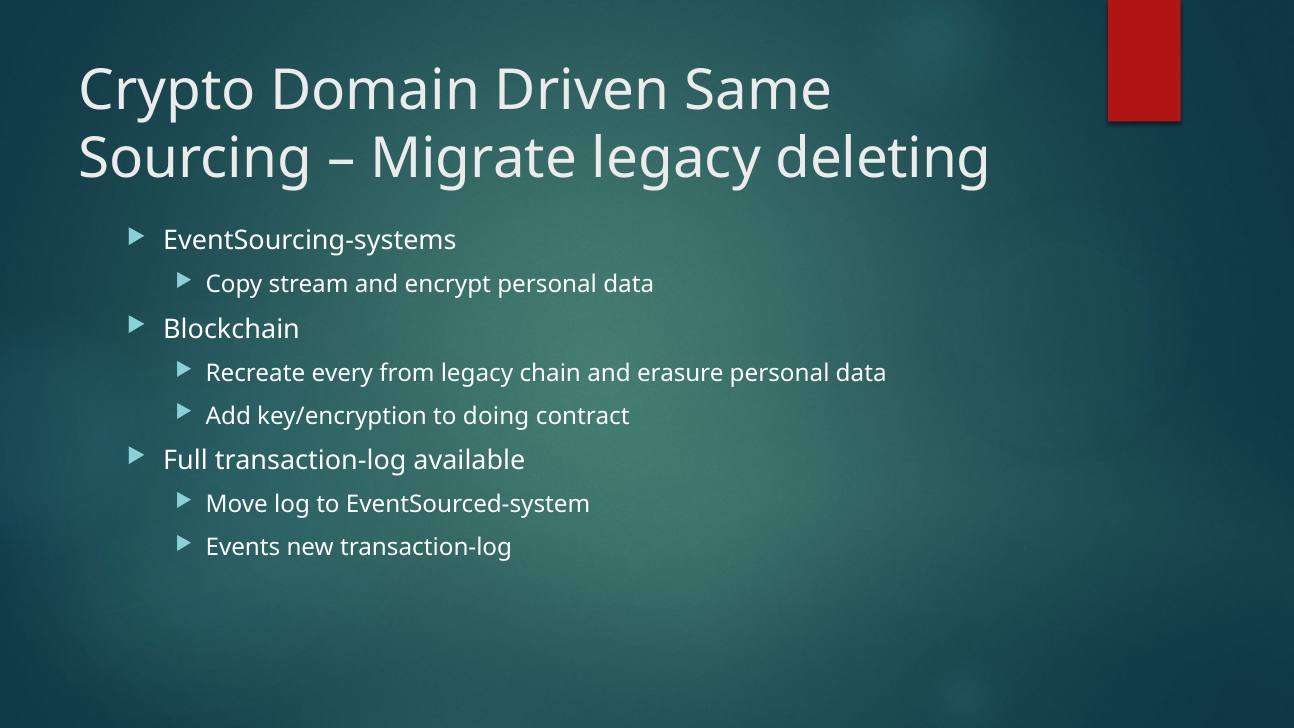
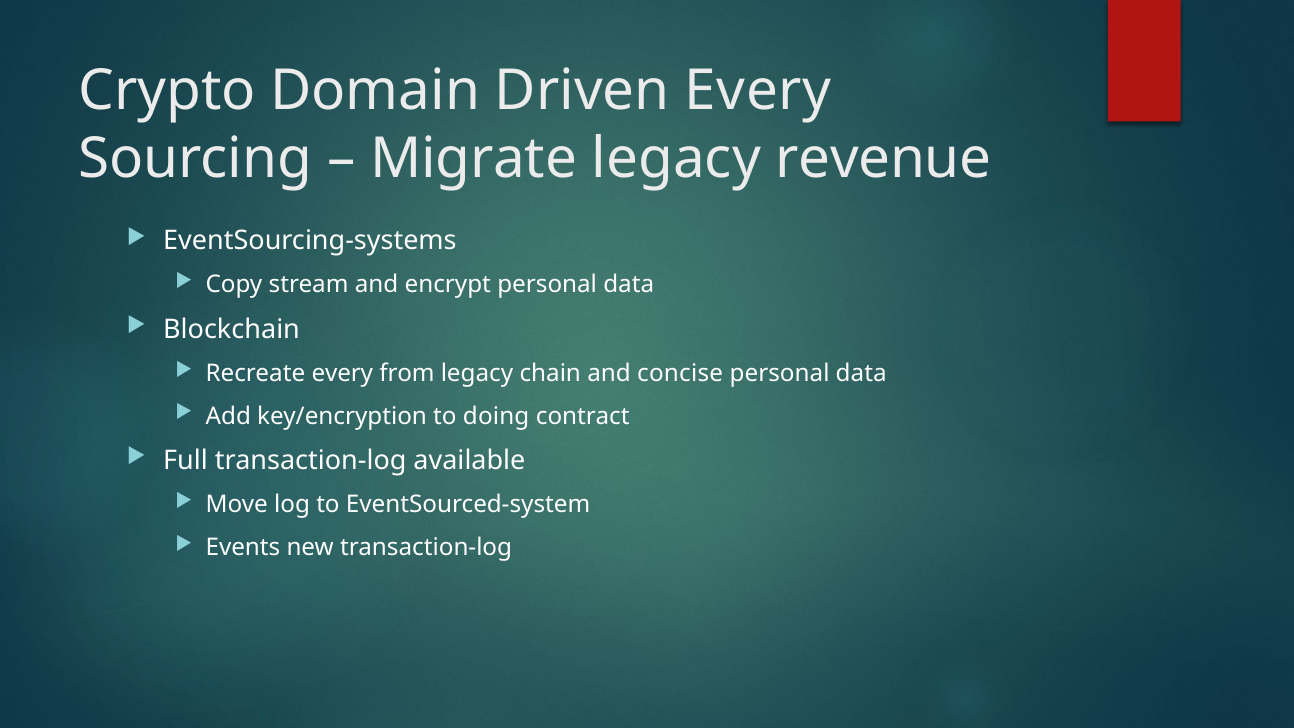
Driven Same: Same -> Every
deleting: deleting -> revenue
erasure: erasure -> concise
